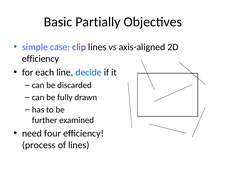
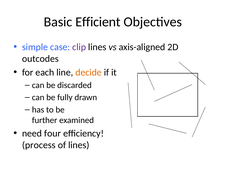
Partially: Partially -> Efficient
efficiency at (40, 59): efficiency -> outcodes
decide colour: blue -> orange
